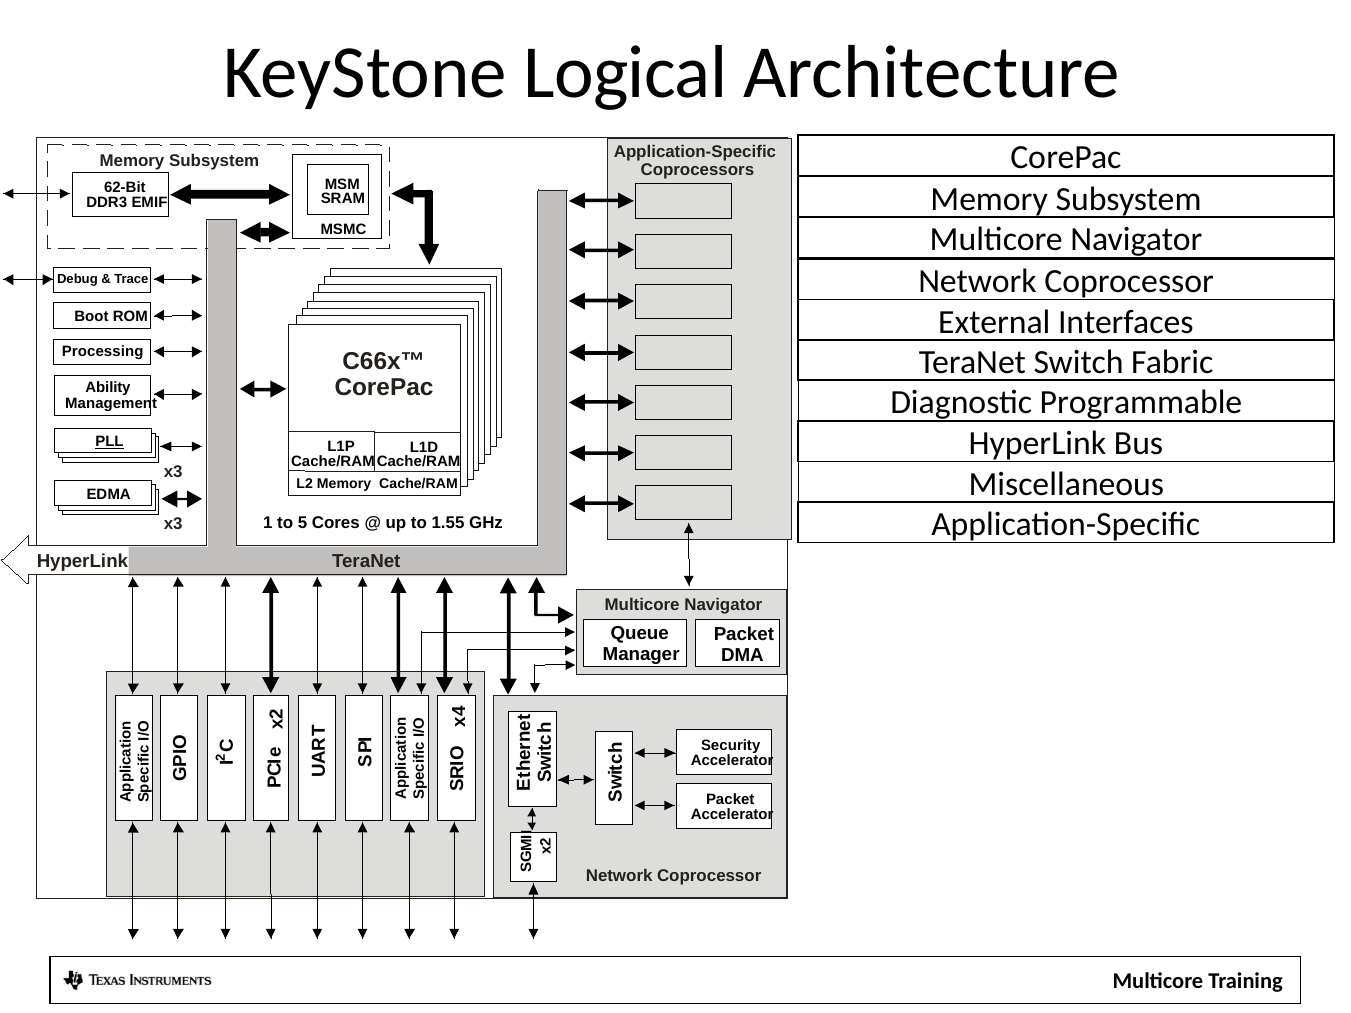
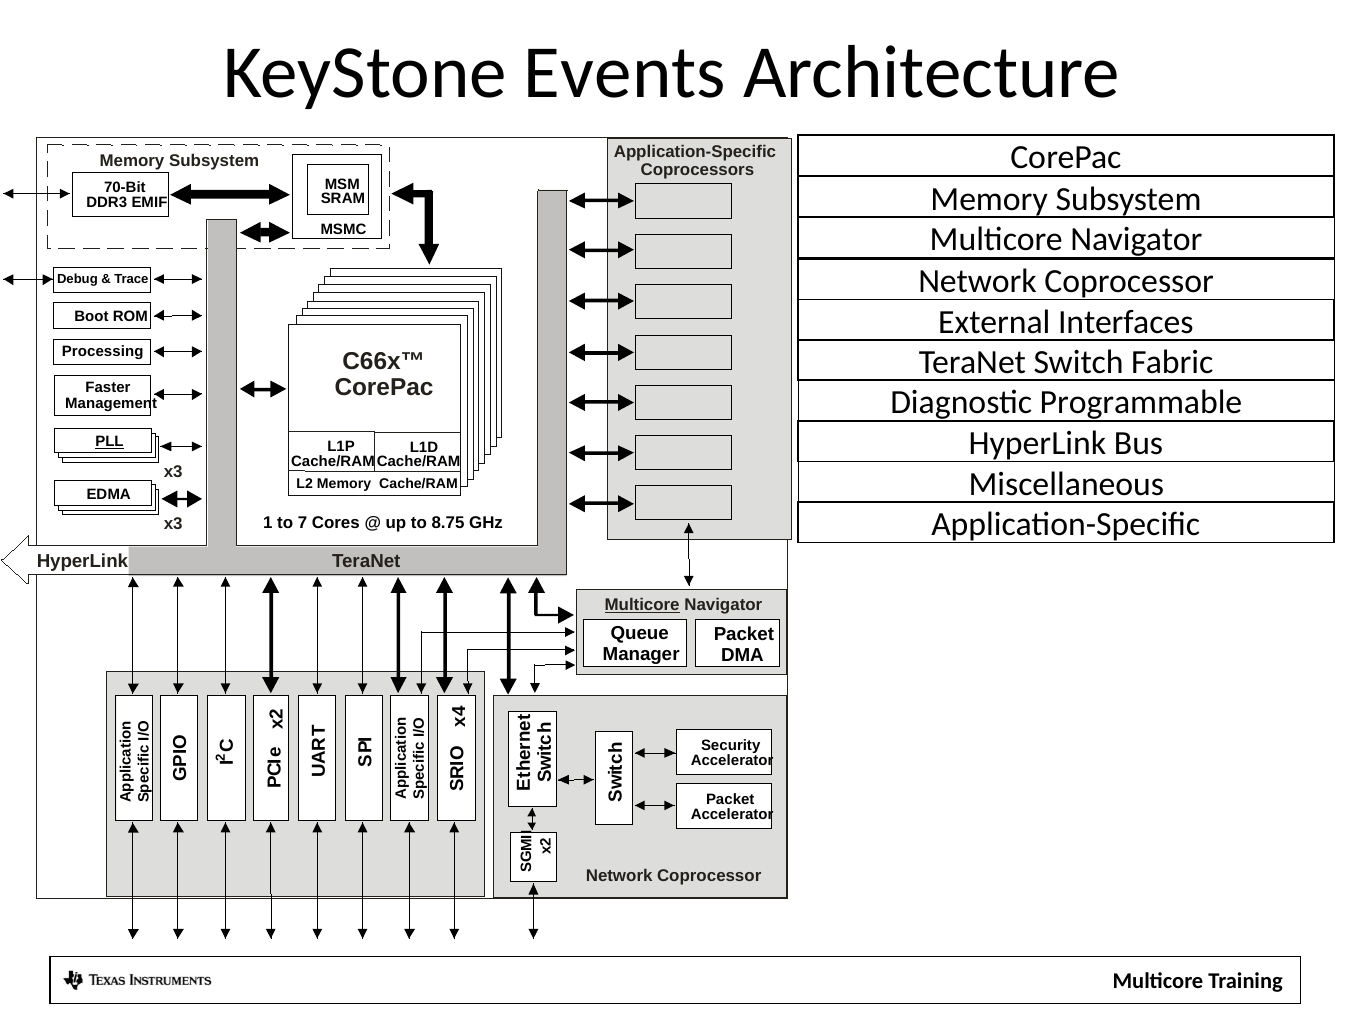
Logical: Logical -> Events
62-Bit: 62-Bit -> 70-Bit
Ability: Ability -> Faster
5: 5 -> 7
1.55: 1.55 -> 8.75
Multicore at (642, 606) underline: none -> present
